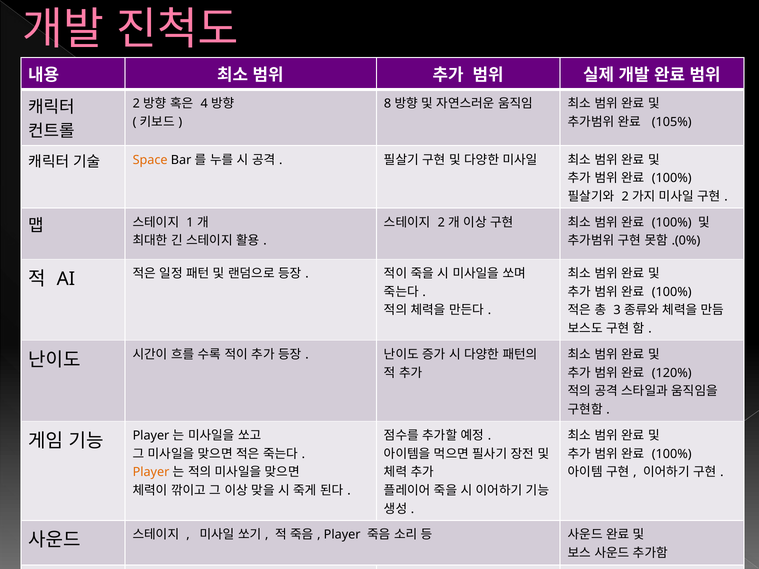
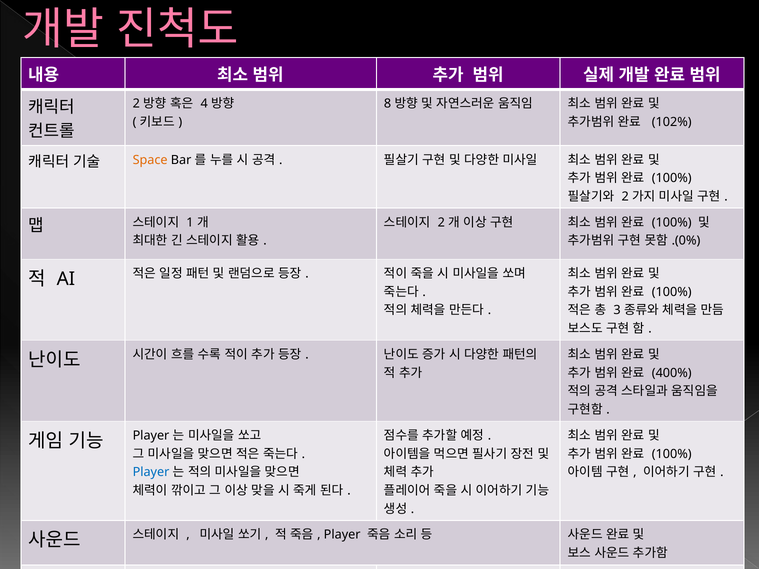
105%: 105% -> 102%
120%: 120% -> 400%
Player at (151, 472) colour: orange -> blue
